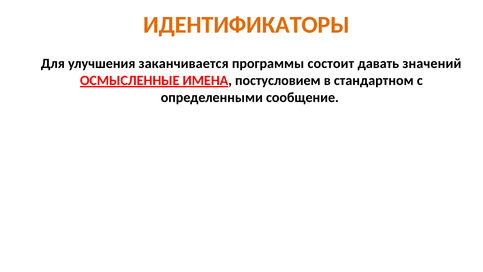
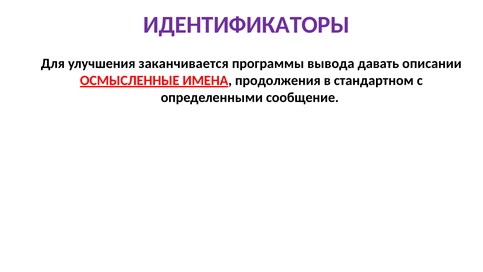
ИДЕНТИФИКАТОРЫ colour: orange -> purple
состоит: состоит -> вывода
значений: значений -> описании
постусловием: постусловием -> продолжения
